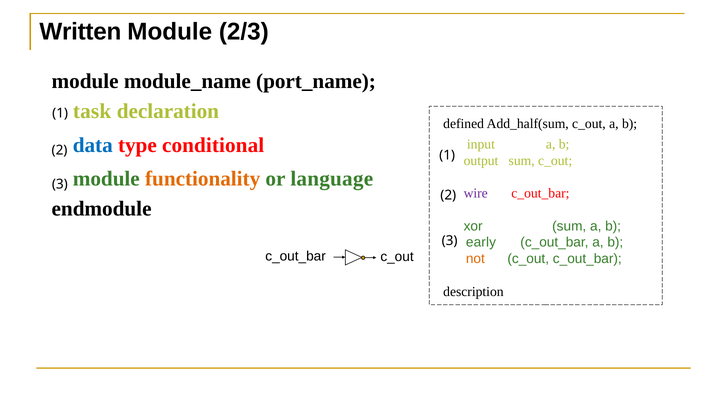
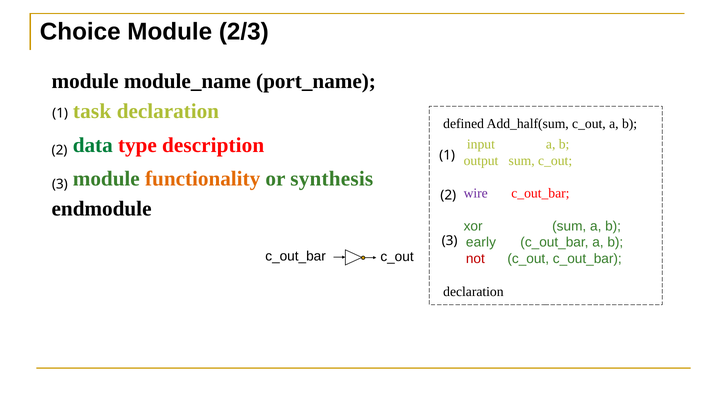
Written: Written -> Choice
data colour: blue -> green
conditional: conditional -> description
language: language -> synthesis
not colour: orange -> red
description at (473, 292): description -> declaration
